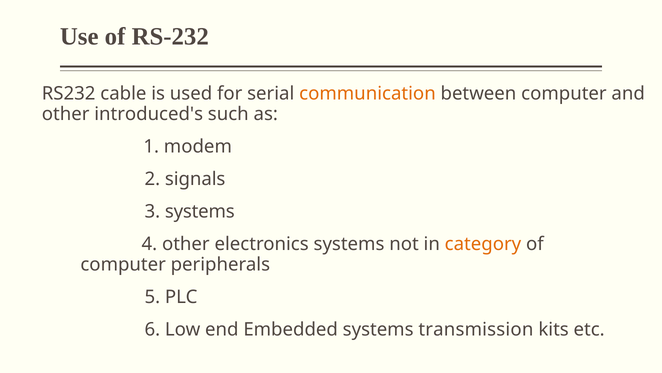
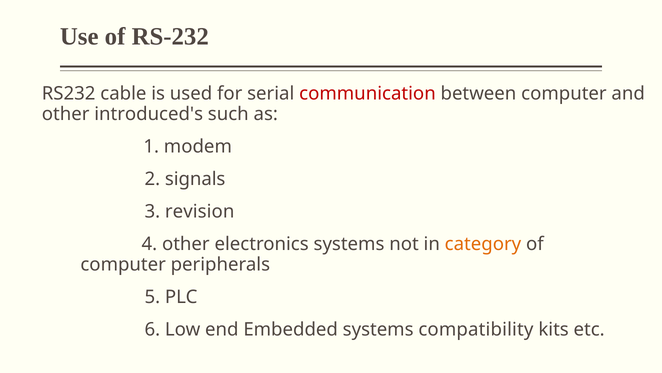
communication colour: orange -> red
3 systems: systems -> revision
transmission: transmission -> compatibility
